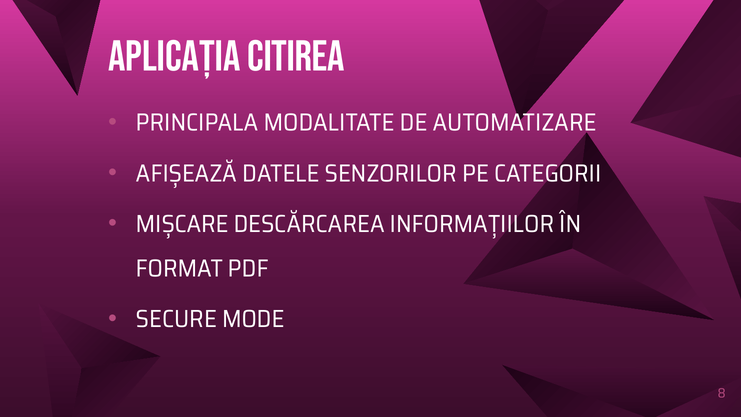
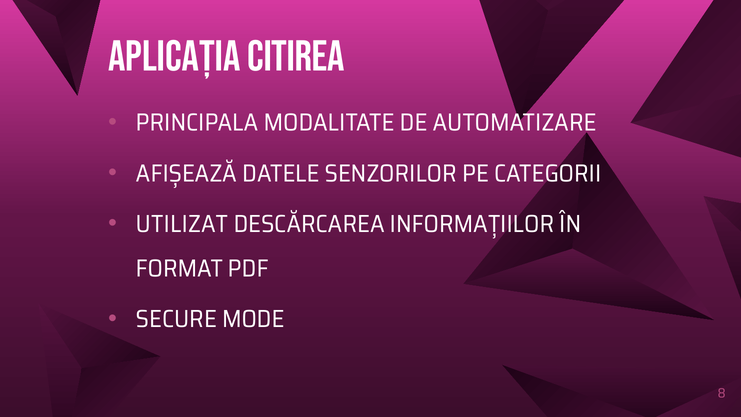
MIȘCARE: MIȘCARE -> UTILIZAT
